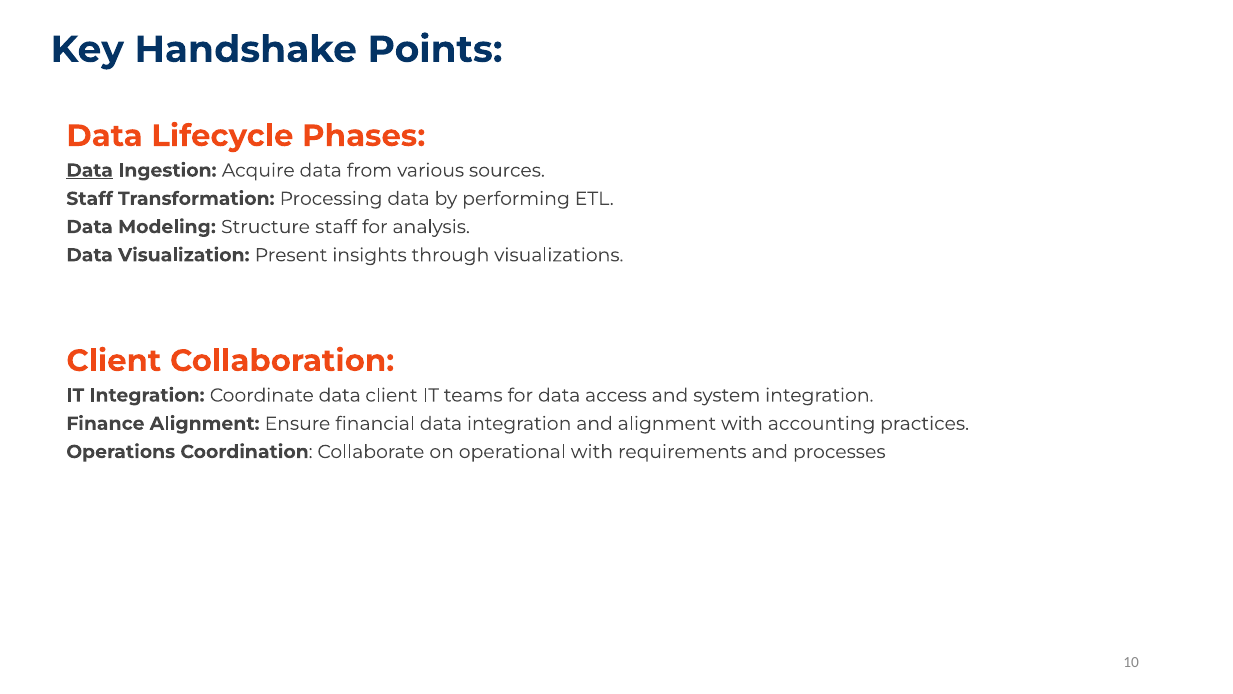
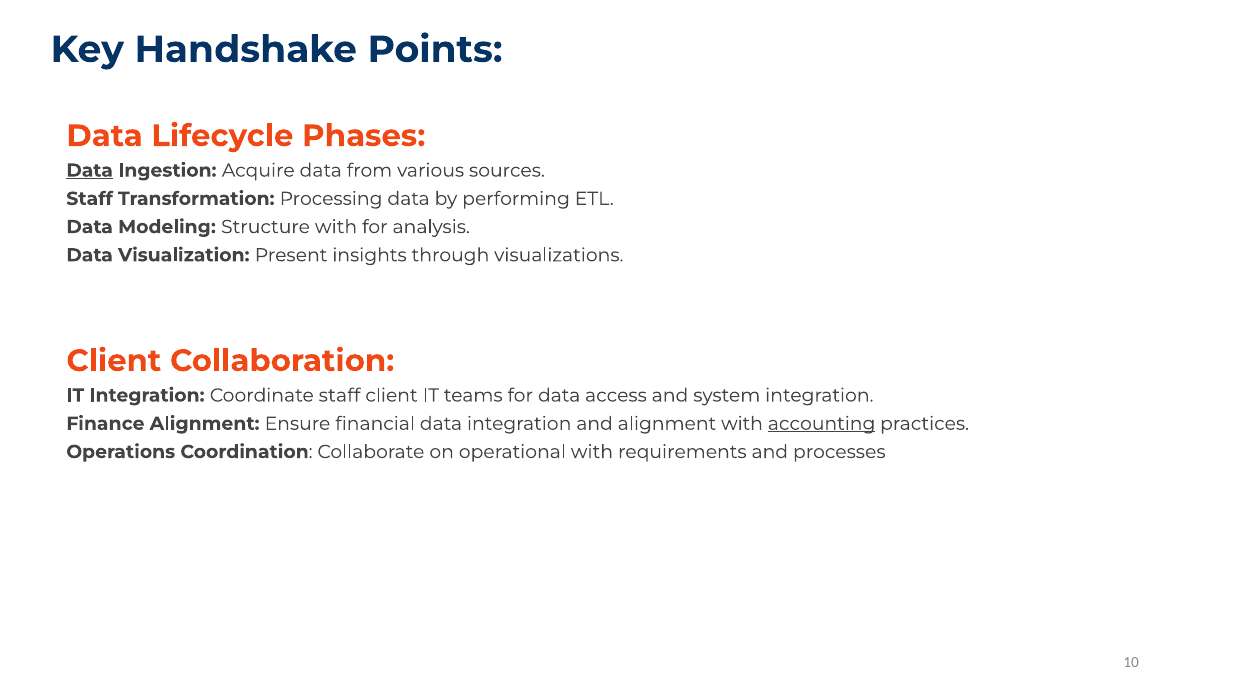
Structure staff: staff -> with
Coordinate data: data -> staff
accounting underline: none -> present
